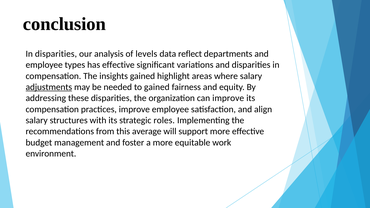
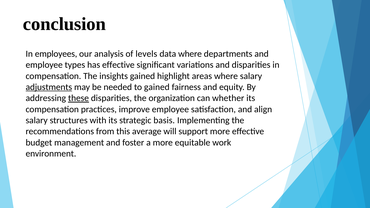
In disparities: disparities -> employees
data reflect: reflect -> where
these underline: none -> present
can improve: improve -> whether
roles: roles -> basis
